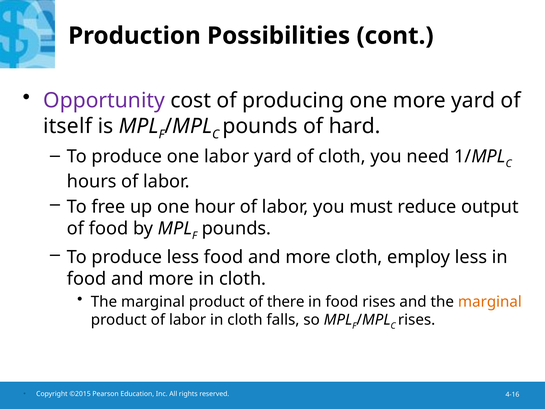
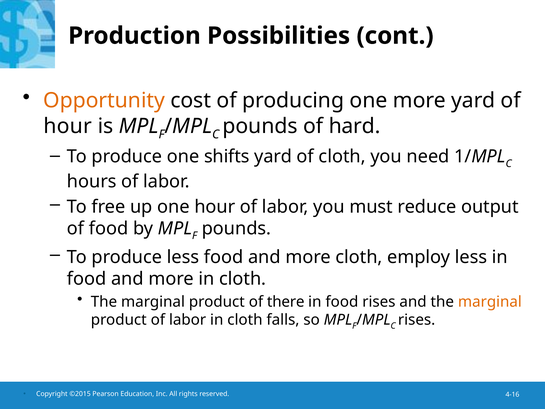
Opportunity colour: purple -> orange
itself at (68, 126): itself -> hour
one labor: labor -> shifts
